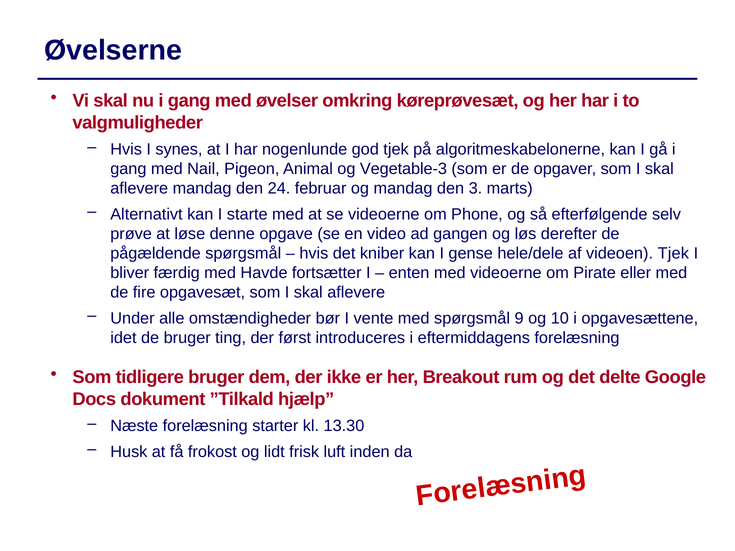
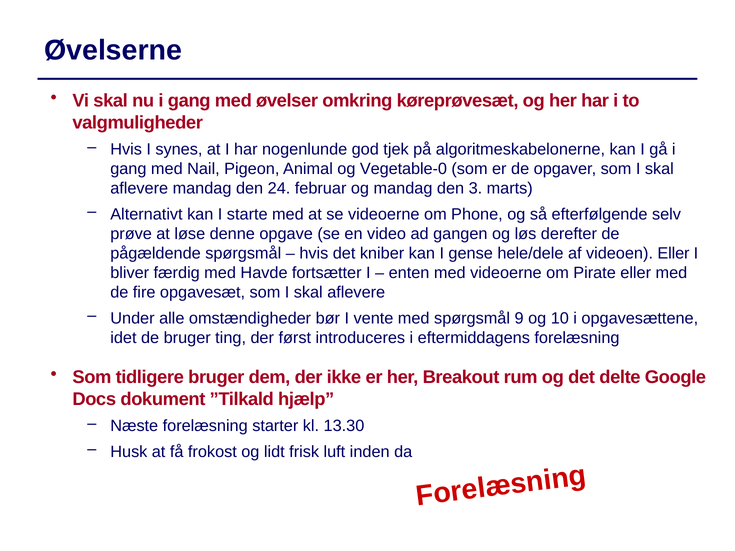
Vegetable-3: Vegetable-3 -> Vegetable-0
videoen Tjek: Tjek -> Eller
